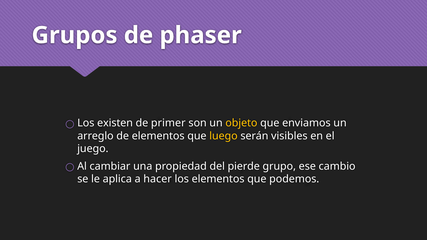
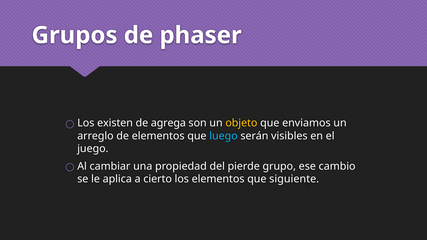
primer: primer -> agrega
luego colour: yellow -> light blue
hacer: hacer -> cierto
podemos: podemos -> siguiente
